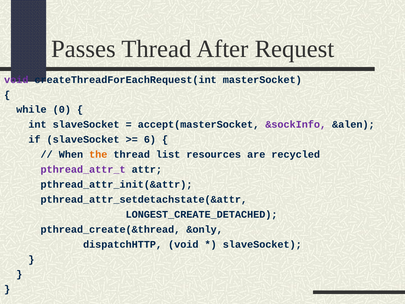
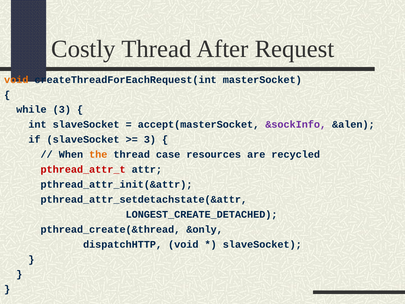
Passes: Passes -> Costly
void at (16, 80) colour: purple -> orange
while 0: 0 -> 3
6 at (150, 139): 6 -> 3
list: list -> case
pthread_attr_t colour: purple -> red
